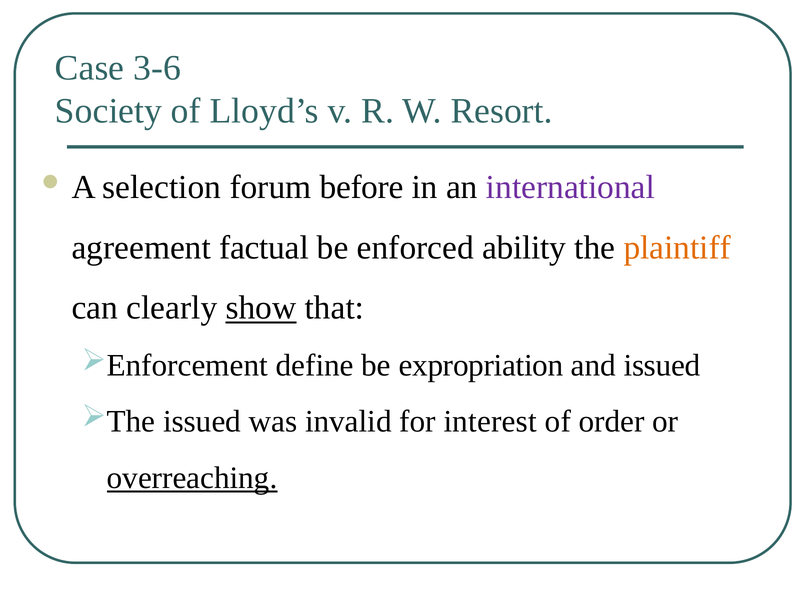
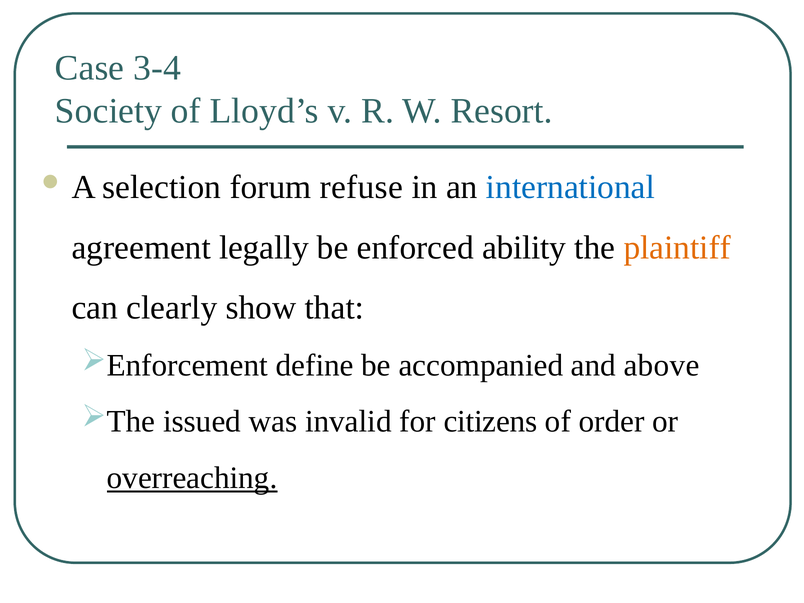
3-6: 3-6 -> 3-4
before: before -> refuse
international colour: purple -> blue
factual: factual -> legally
show underline: present -> none
expropriation: expropriation -> accompanied
and issued: issued -> above
interest: interest -> citizens
